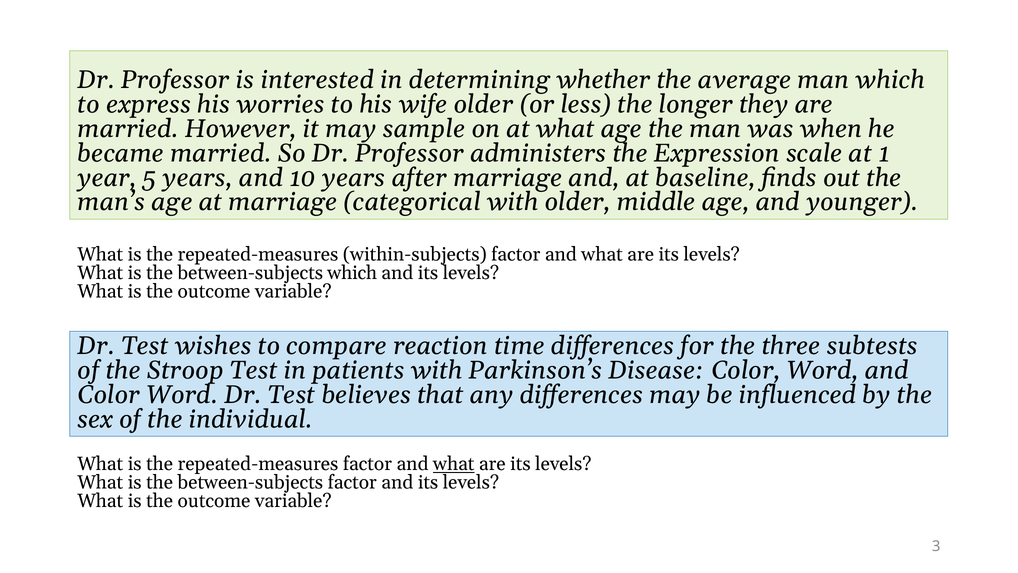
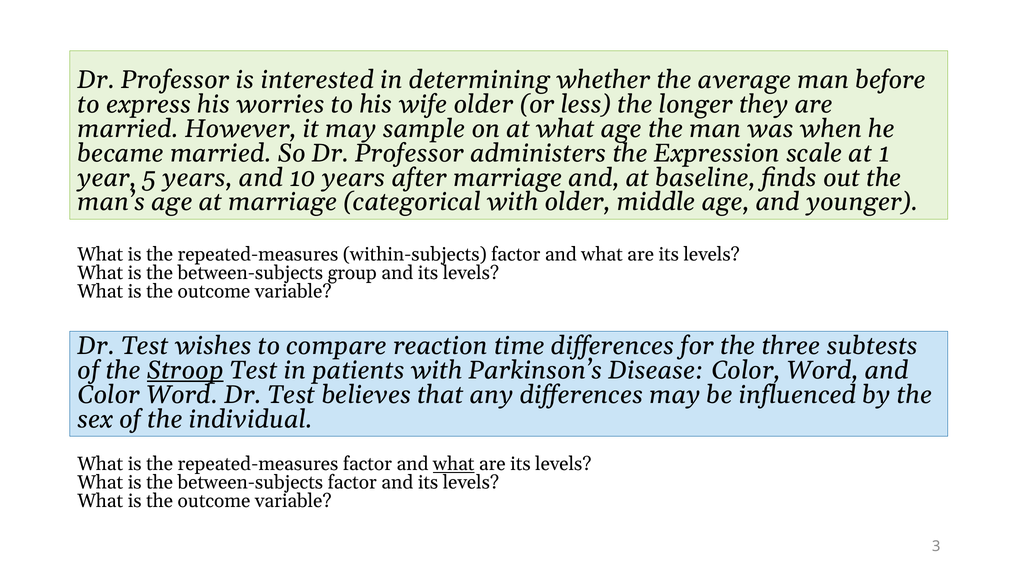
man which: which -> before
between-subjects which: which -> group
Stroop underline: none -> present
